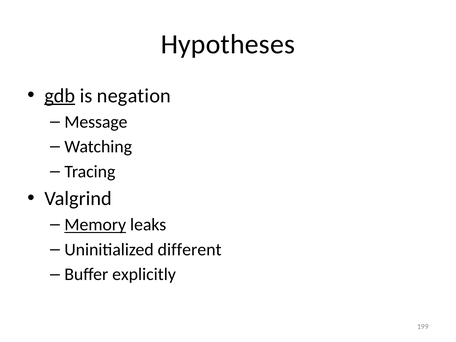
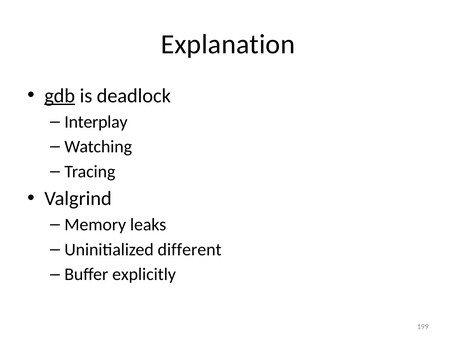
Hypotheses: Hypotheses -> Explanation
negation: negation -> deadlock
Message: Message -> Interplay
Memory underline: present -> none
